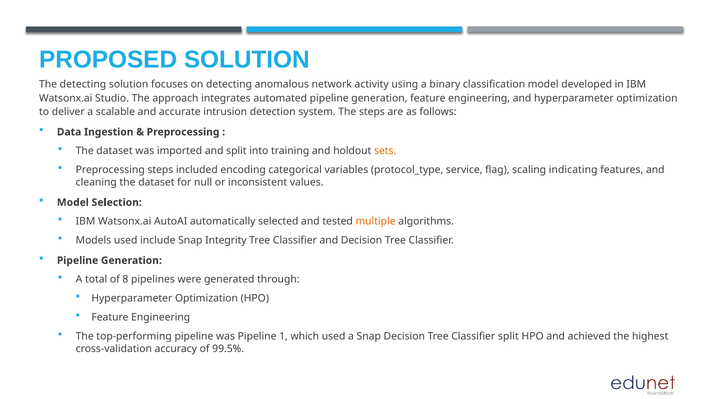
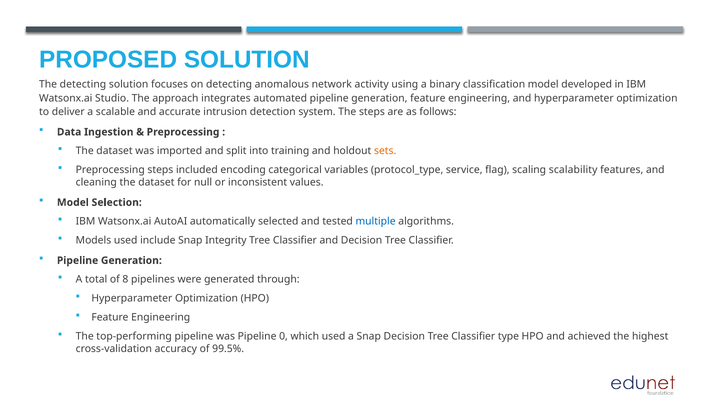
indicating: indicating -> scalability
multiple colour: orange -> blue
1: 1 -> 0
Classifier split: split -> type
